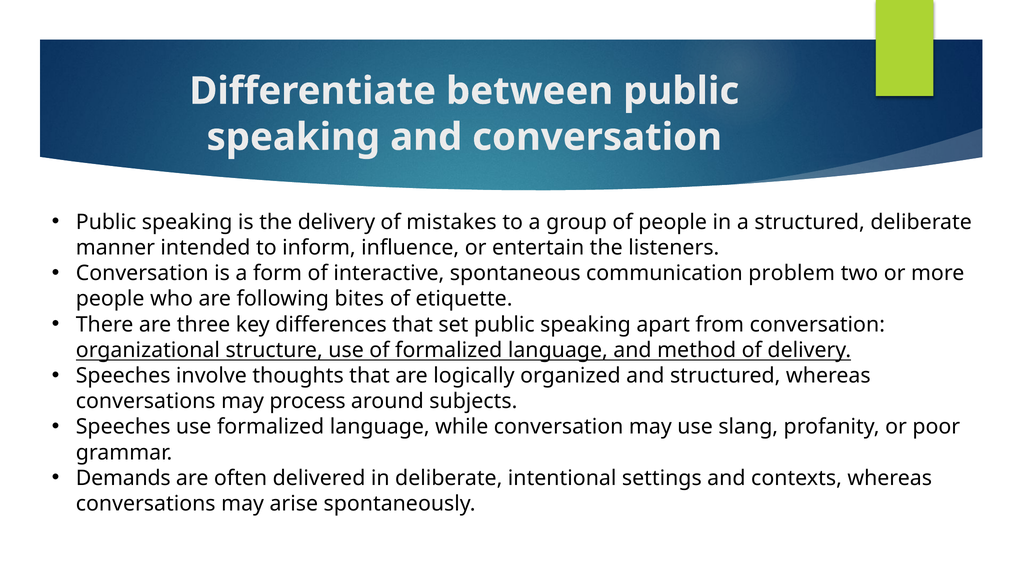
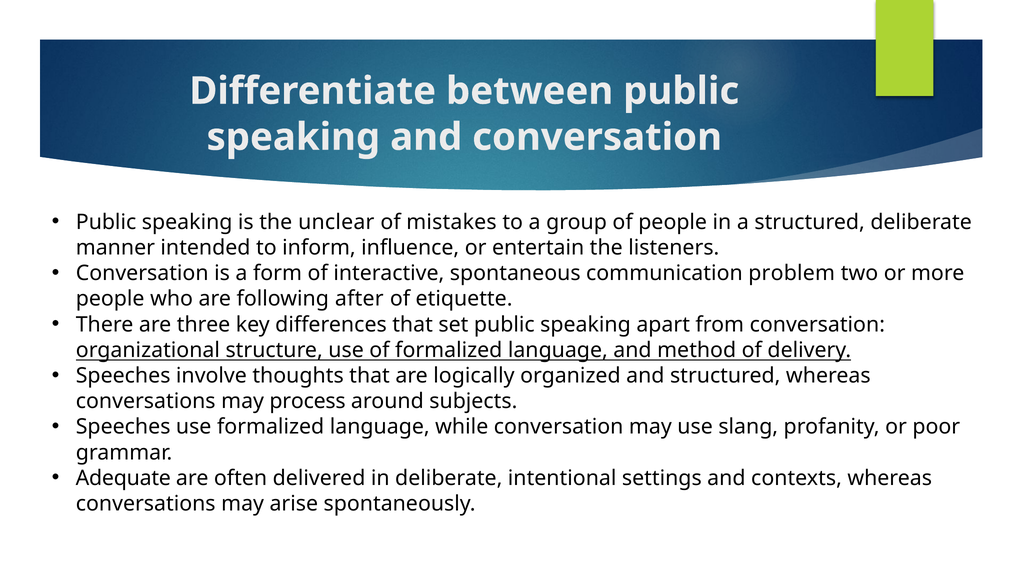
the delivery: delivery -> unclear
bites: bites -> after
Demands: Demands -> Adequate
